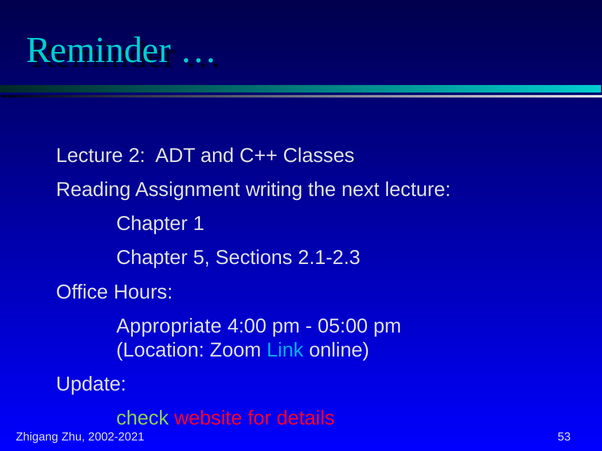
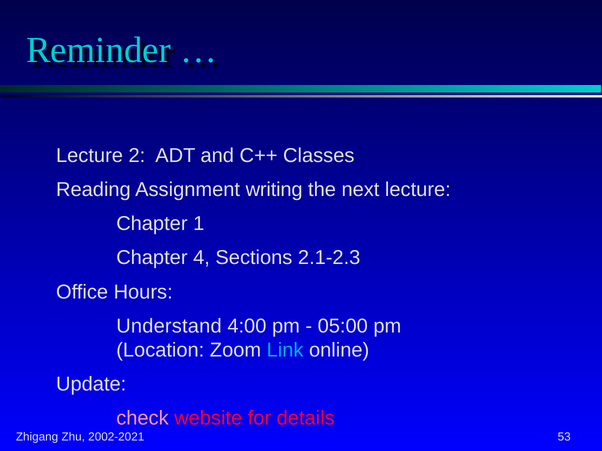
5: 5 -> 4
Appropriate: Appropriate -> Understand
check colour: light green -> pink
